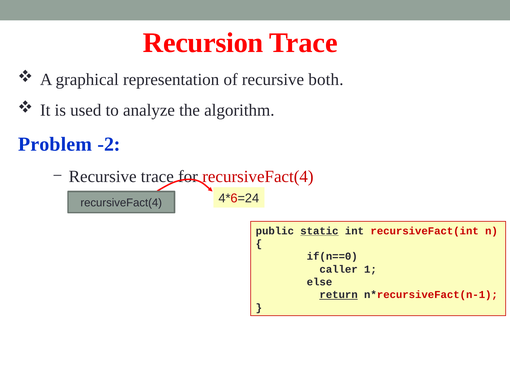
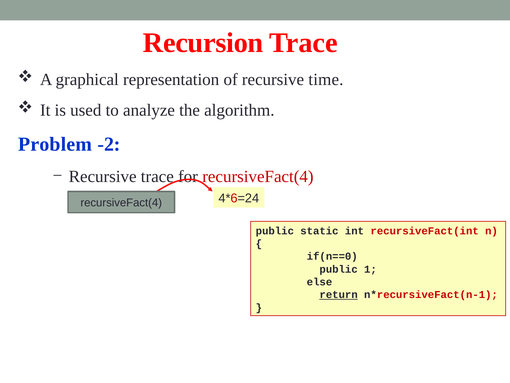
both: both -> time
static underline: present -> none
caller at (339, 269): caller -> public
